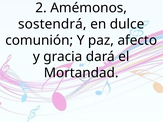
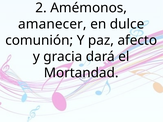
sostendrá: sostendrá -> amanecer
